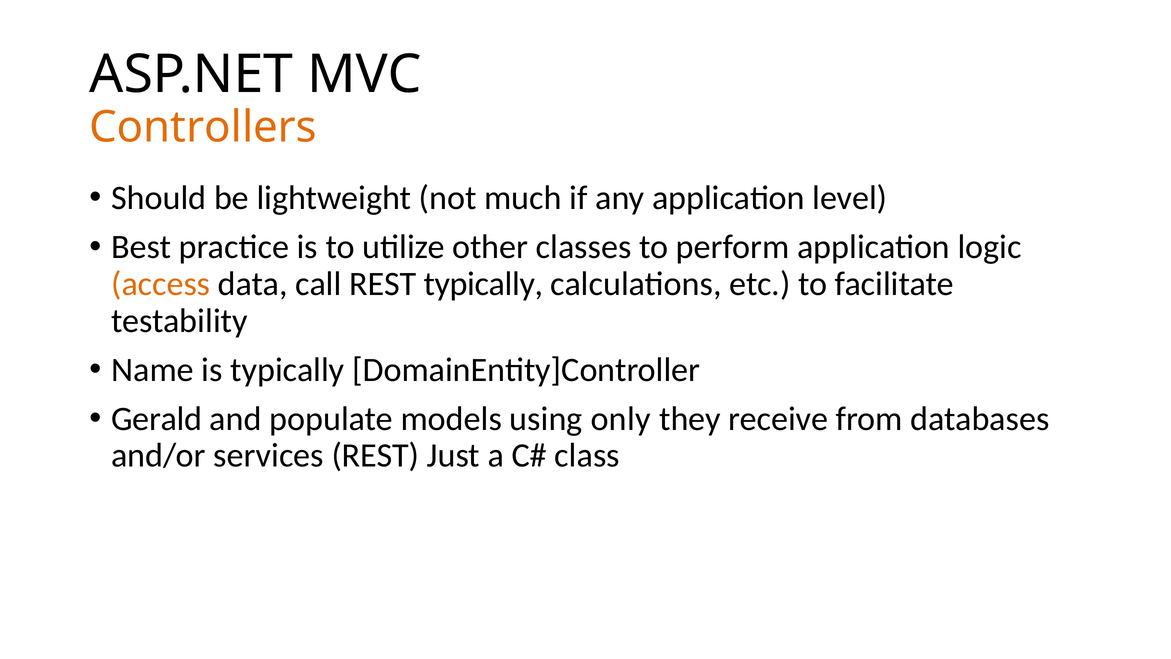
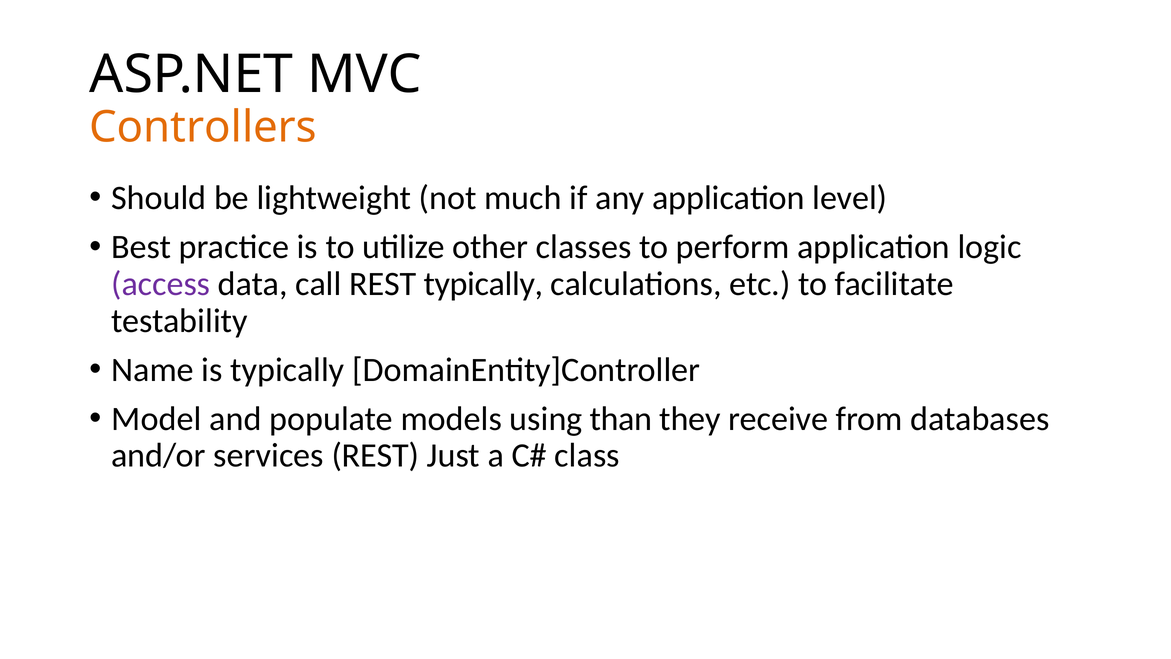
access colour: orange -> purple
Gerald: Gerald -> Model
only: only -> than
